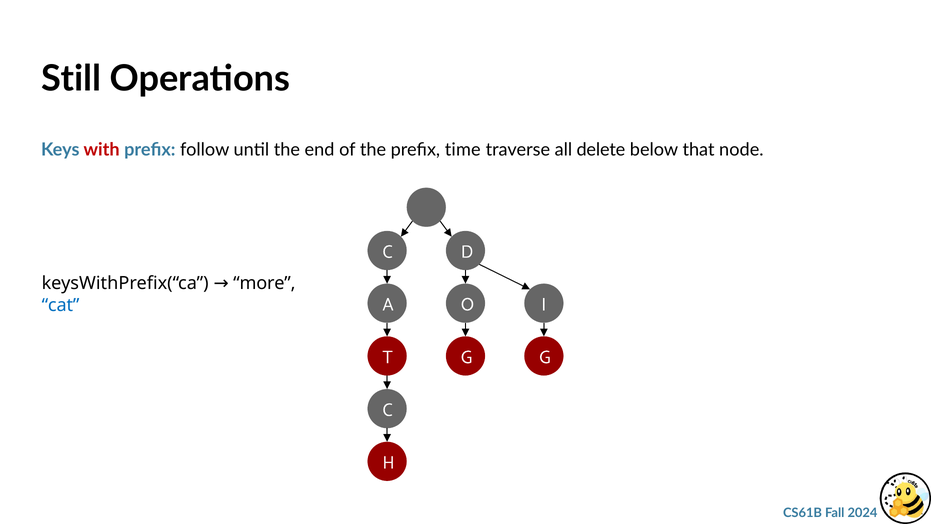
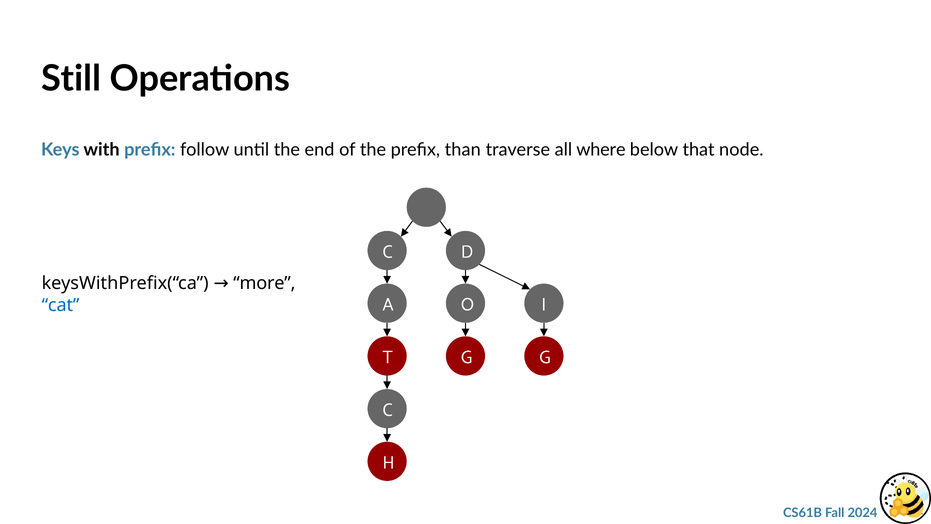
with colour: red -> black
time: time -> than
delete: delete -> where
